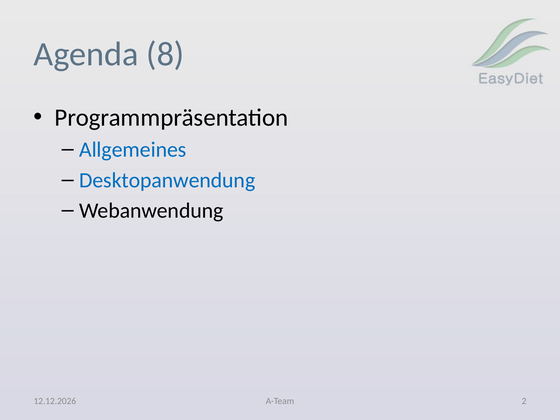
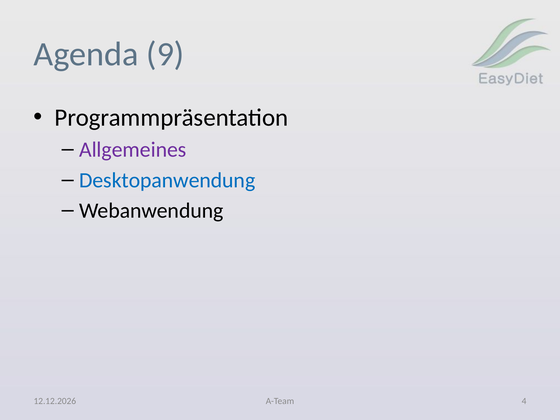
8: 8 -> 9
Allgemeines colour: blue -> purple
2: 2 -> 4
